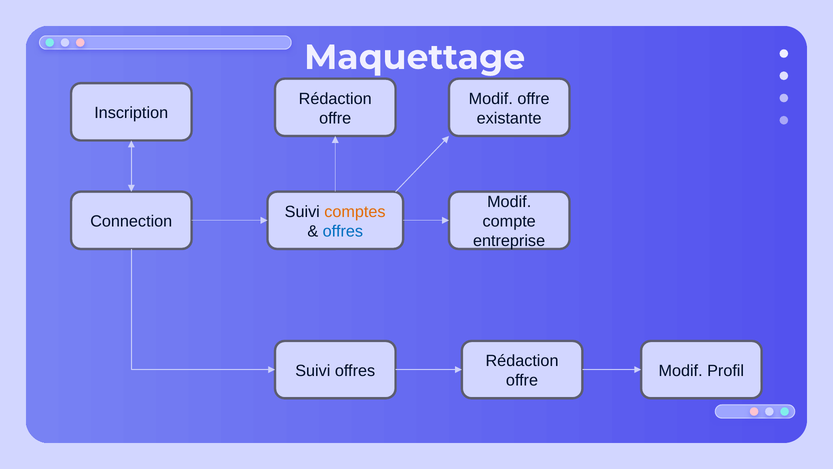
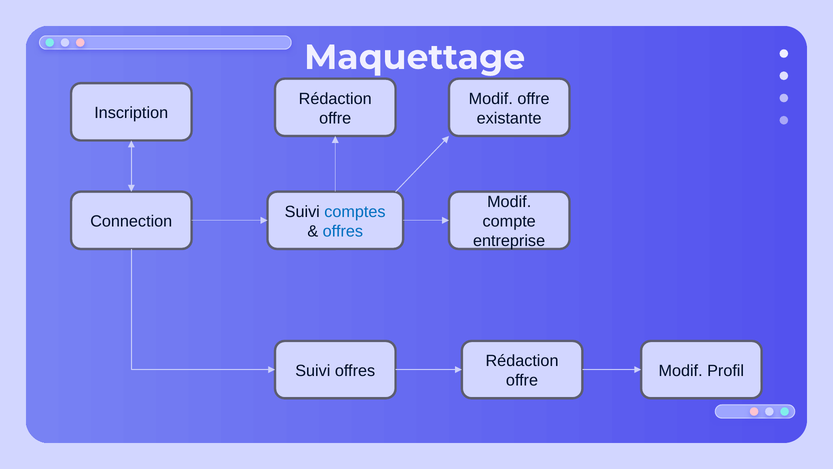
comptes colour: orange -> blue
